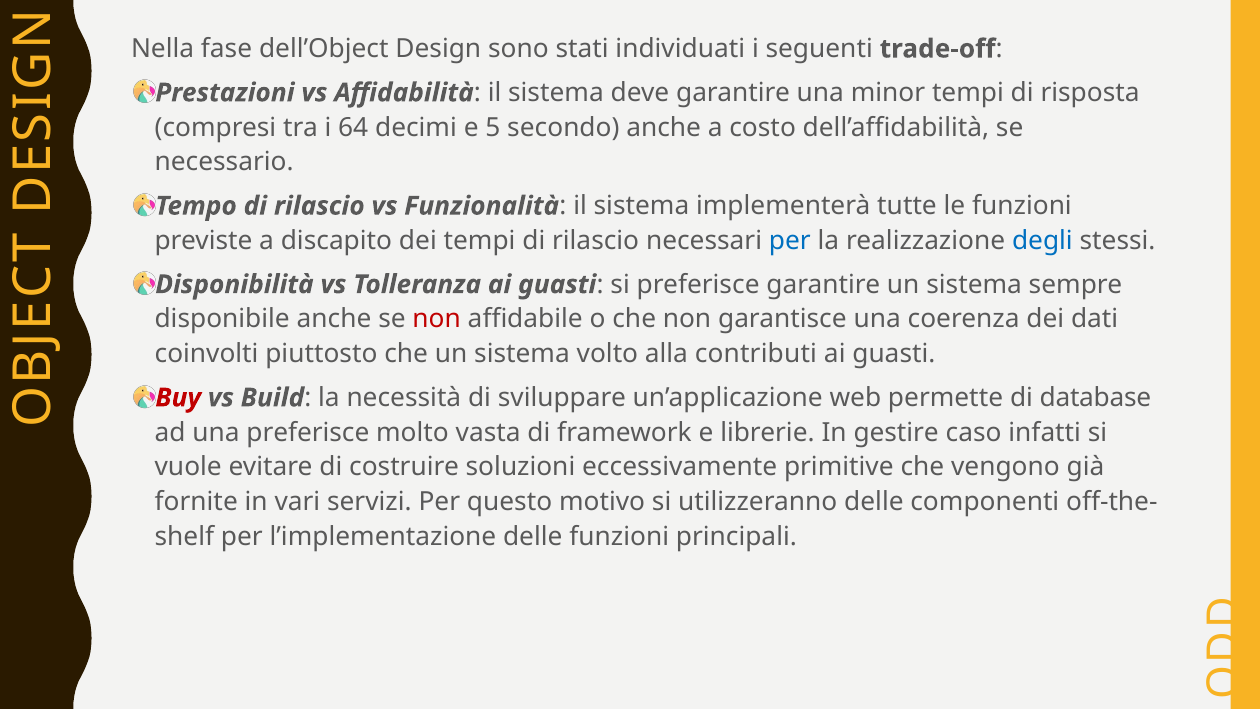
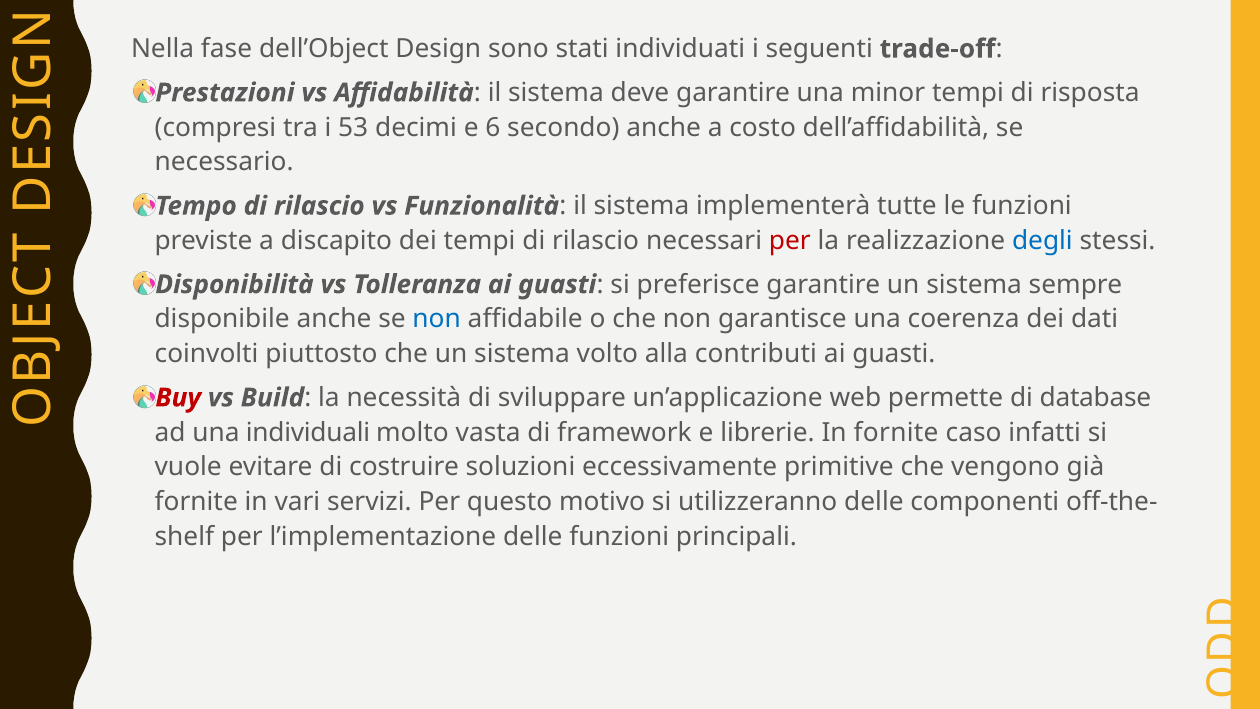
64: 64 -> 53
5: 5 -> 6
per at (790, 241) colour: blue -> red
non at (437, 319) colour: red -> blue
una preferisce: preferisce -> individuali
In gestire: gestire -> fornite
